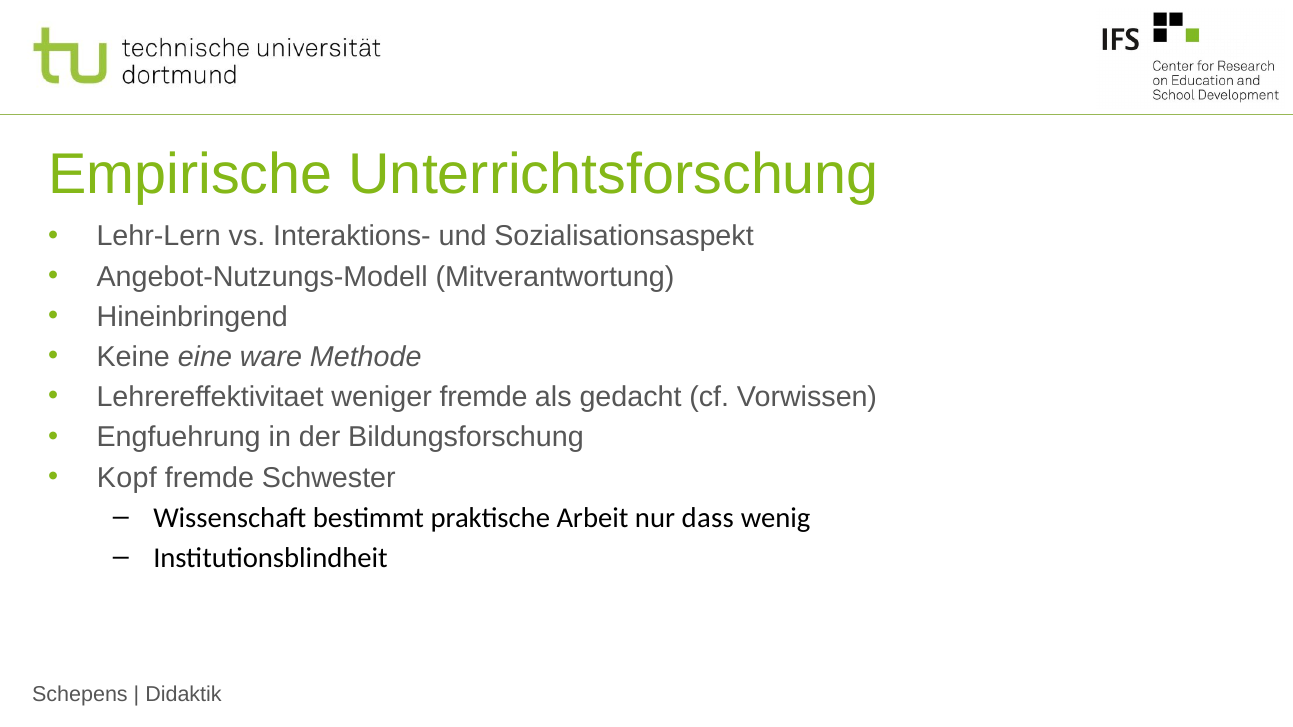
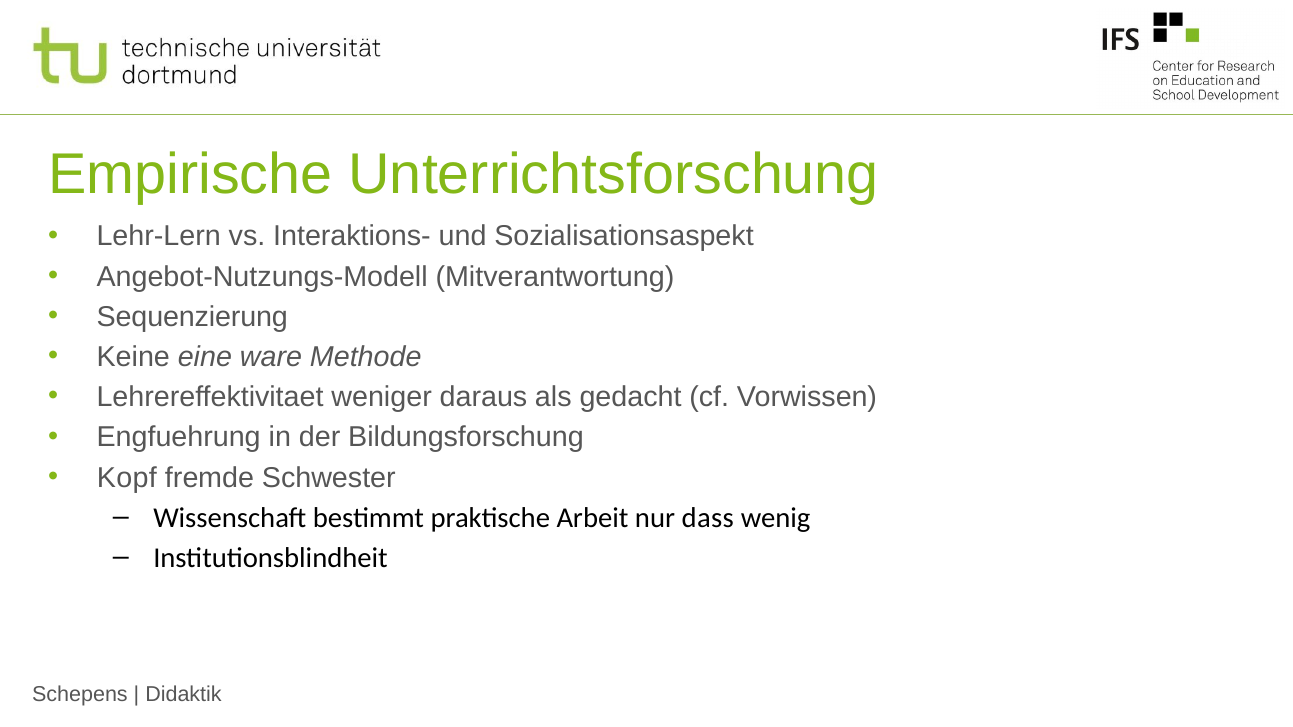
Hineinbringend: Hineinbringend -> Sequenzierung
weniger fremde: fremde -> daraus
